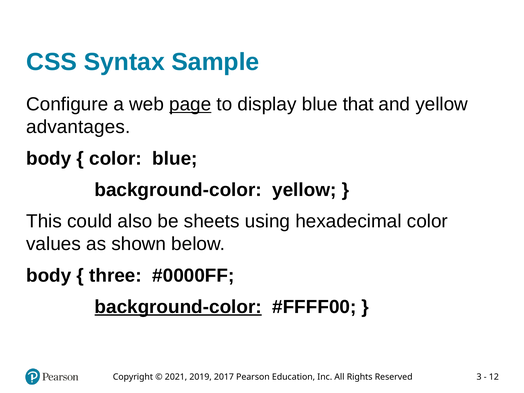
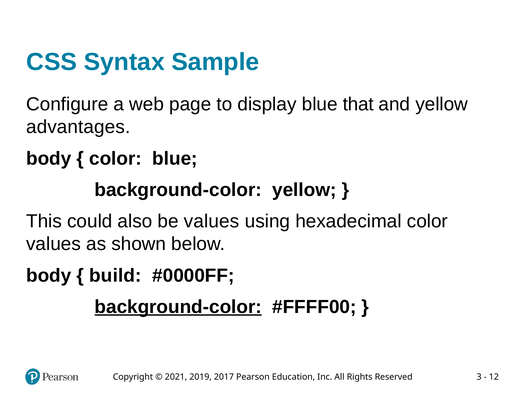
page underline: present -> none
be sheets: sheets -> values
three: three -> build
